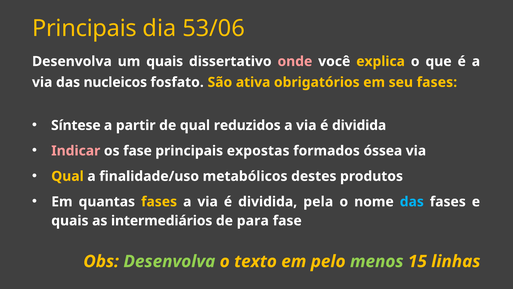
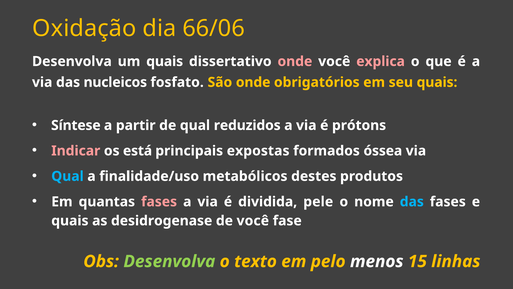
Principais at (85, 28): Principais -> Oxidação
53/06: 53/06 -> 66/06
explica colour: yellow -> pink
São ativa: ativa -> onde
seu fases: fases -> quais
dividida at (359, 125): dividida -> prótons
os fase: fase -> está
Qual at (67, 176) colour: yellow -> light blue
fases at (159, 201) colour: yellow -> pink
pela: pela -> pele
intermediários: intermediários -> desidrogenase
de para: para -> você
menos colour: light green -> white
